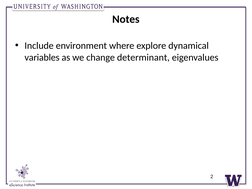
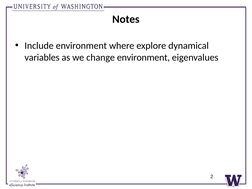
change determinant: determinant -> environment
